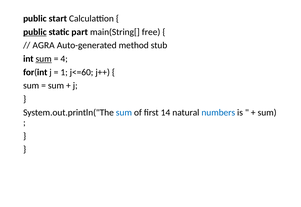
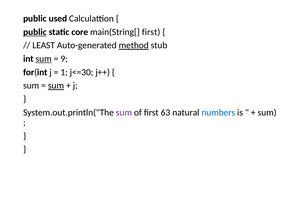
start: start -> used
part: part -> core
main(String[ free: free -> first
AGRA: AGRA -> LEAST
method underline: none -> present
4: 4 -> 9
j<=60: j<=60 -> j<=30
sum at (56, 86) underline: none -> present
sum at (124, 113) colour: blue -> purple
14: 14 -> 63
